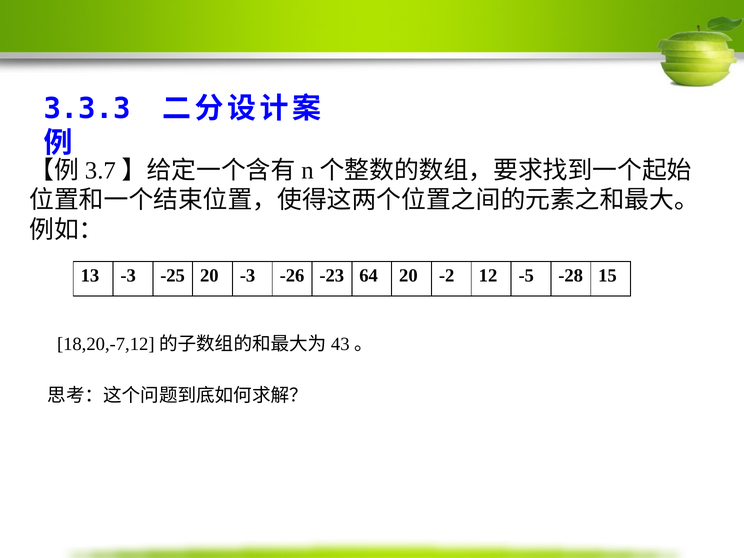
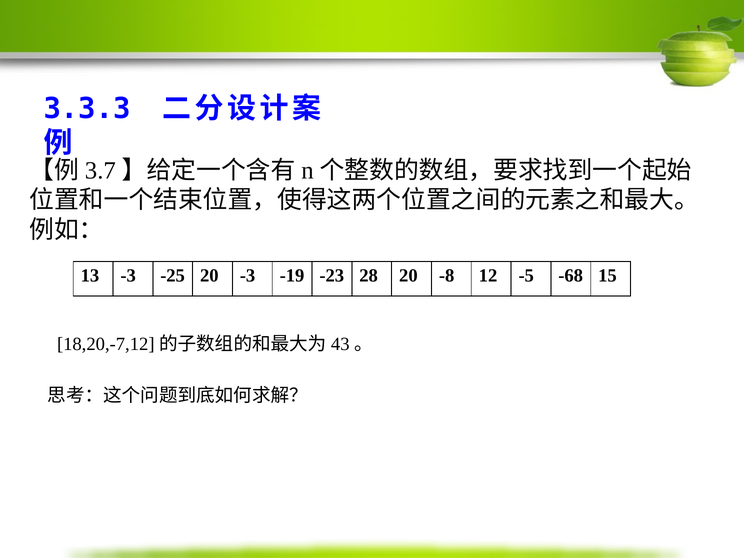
-26: -26 -> -19
64: 64 -> 28
-2: -2 -> -8
-28: -28 -> -68
